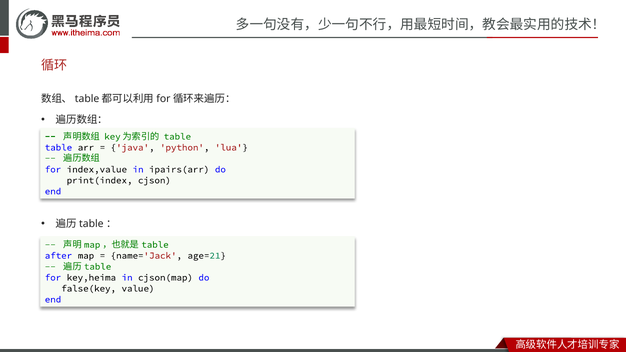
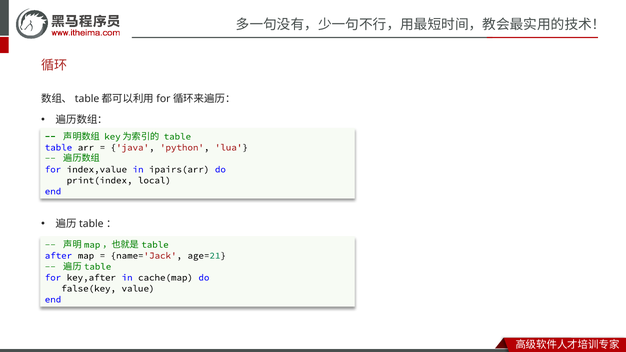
cjson: cjson -> local
key,heima: key,heima -> key,after
cjson(map: cjson(map -> cache(map
